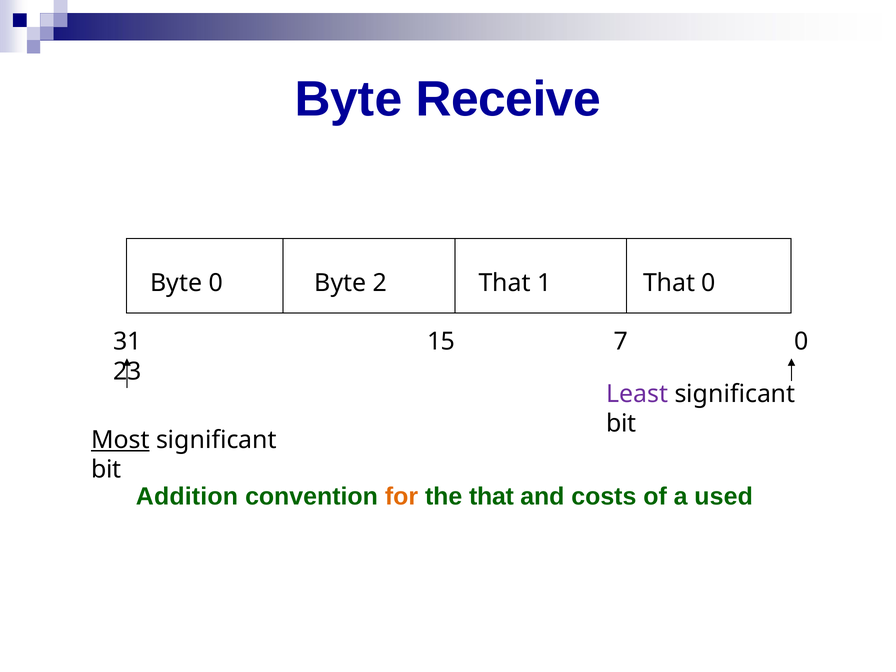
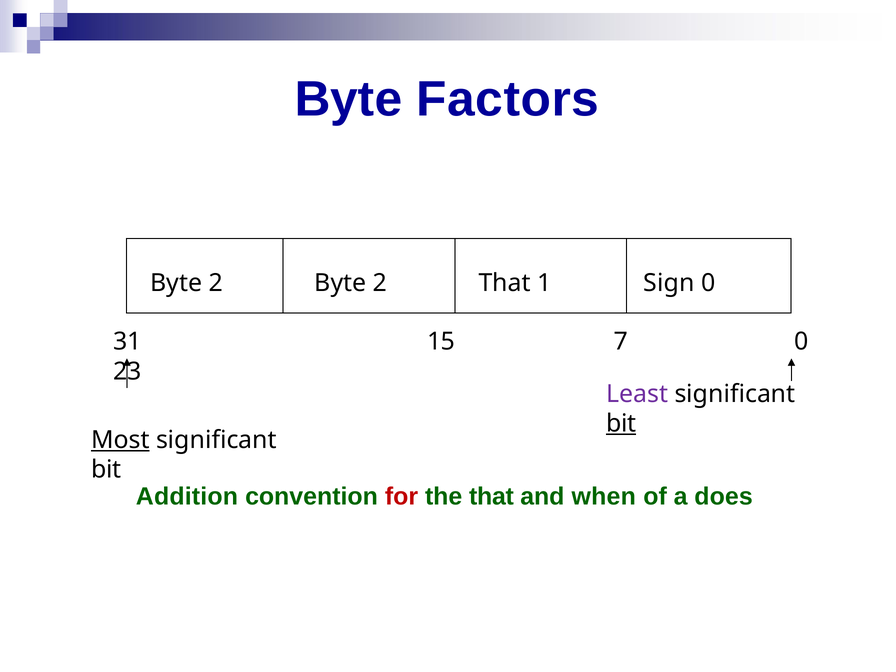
Receive: Receive -> Factors
0 at (216, 283): 0 -> 2
1 That: That -> Sign
bit at (621, 424) underline: none -> present
for colour: orange -> red
costs: costs -> when
used: used -> does
